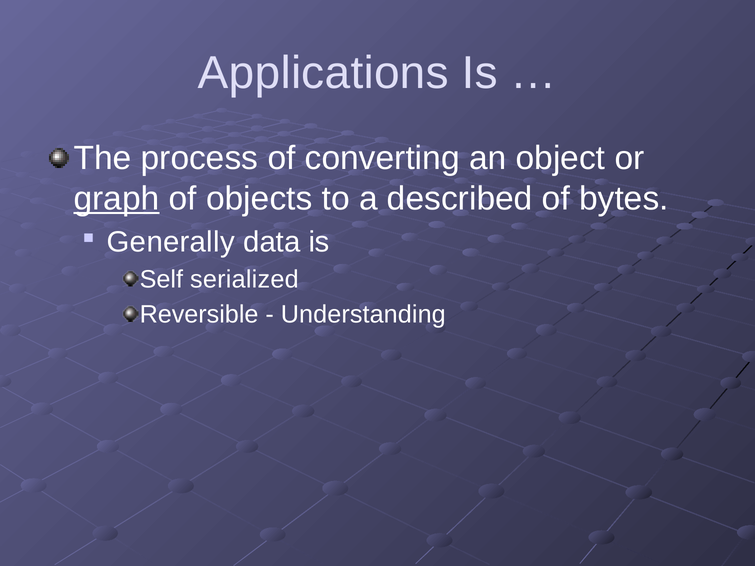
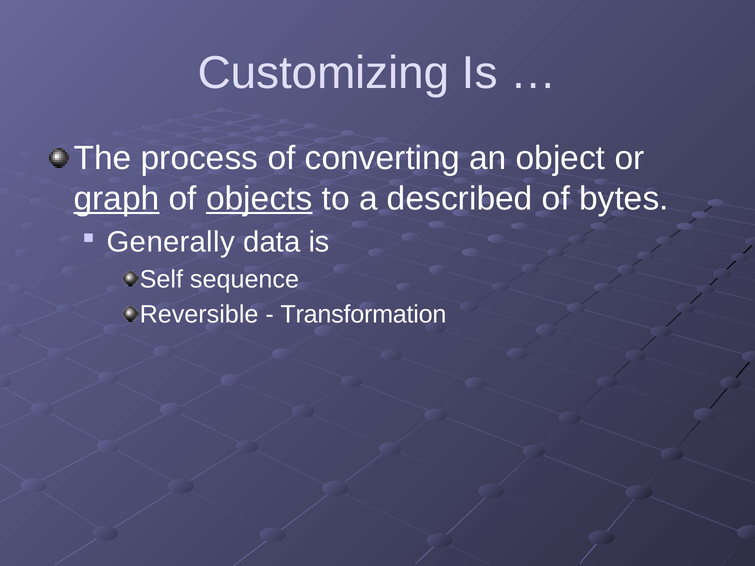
Applications: Applications -> Customizing
objects underline: none -> present
serialized: serialized -> sequence
Understanding: Understanding -> Transformation
